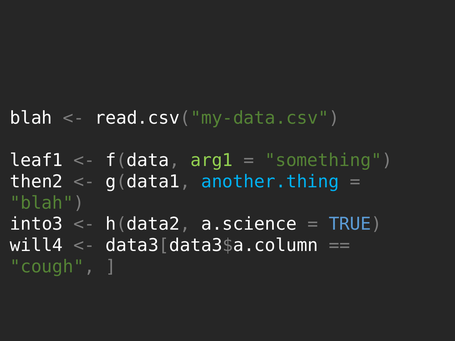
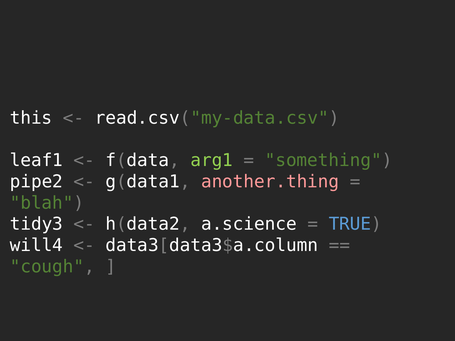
blah at (31, 118): blah -> this
then2: then2 -> pipe2
another.thing colour: light blue -> pink
into3: into3 -> tidy3
